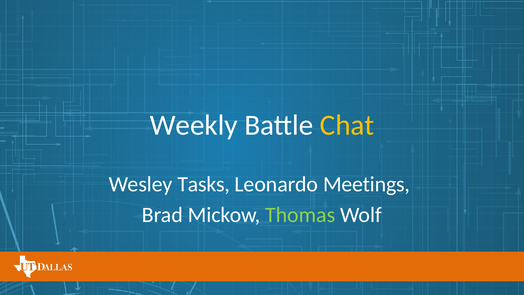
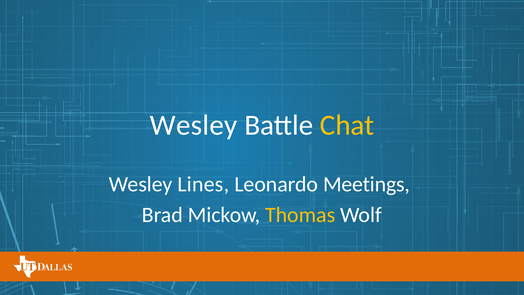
Weekly at (194, 125): Weekly -> Wesley
Tasks: Tasks -> Lines
Thomas colour: light green -> yellow
